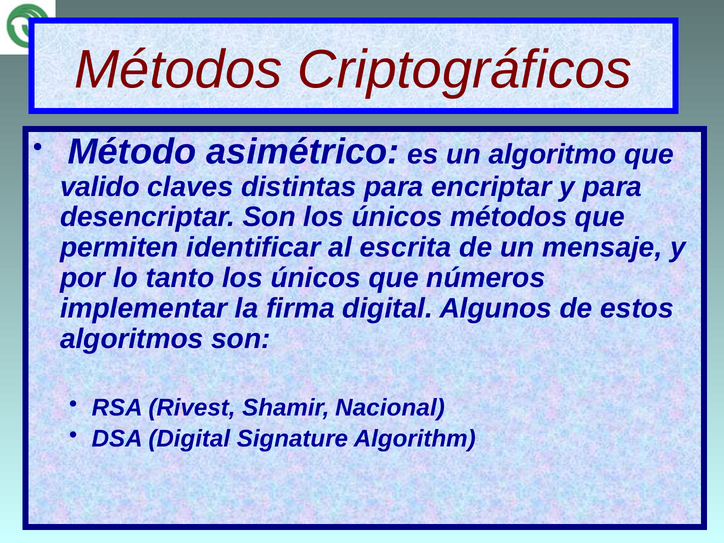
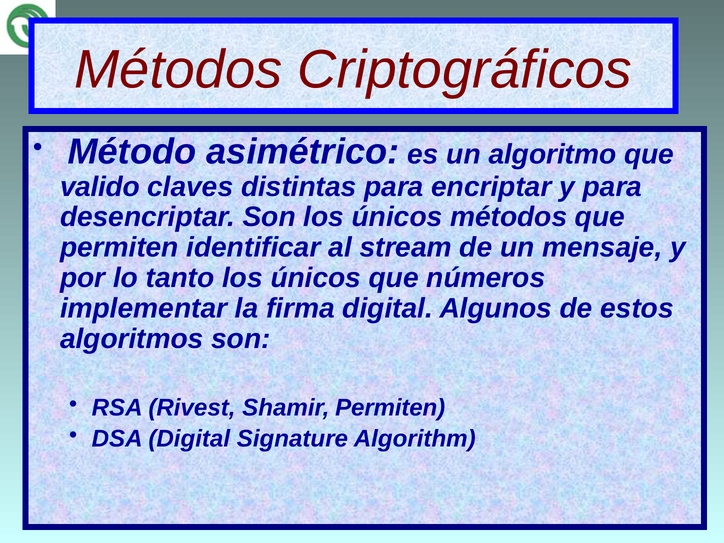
escrita: escrita -> stream
Shamir Nacional: Nacional -> Permiten
